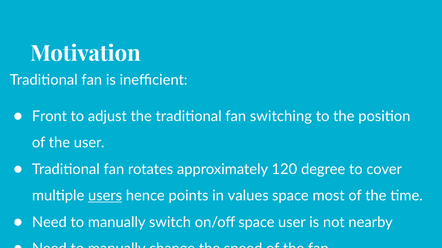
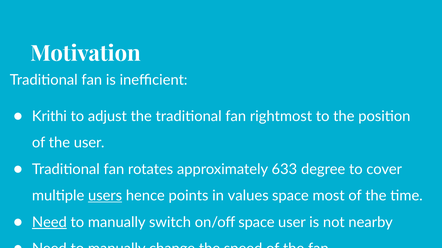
Front: Front -> Krithi
switching: switching -> rightmost
120: 120 -> 633
Need at (49, 223) underline: none -> present
